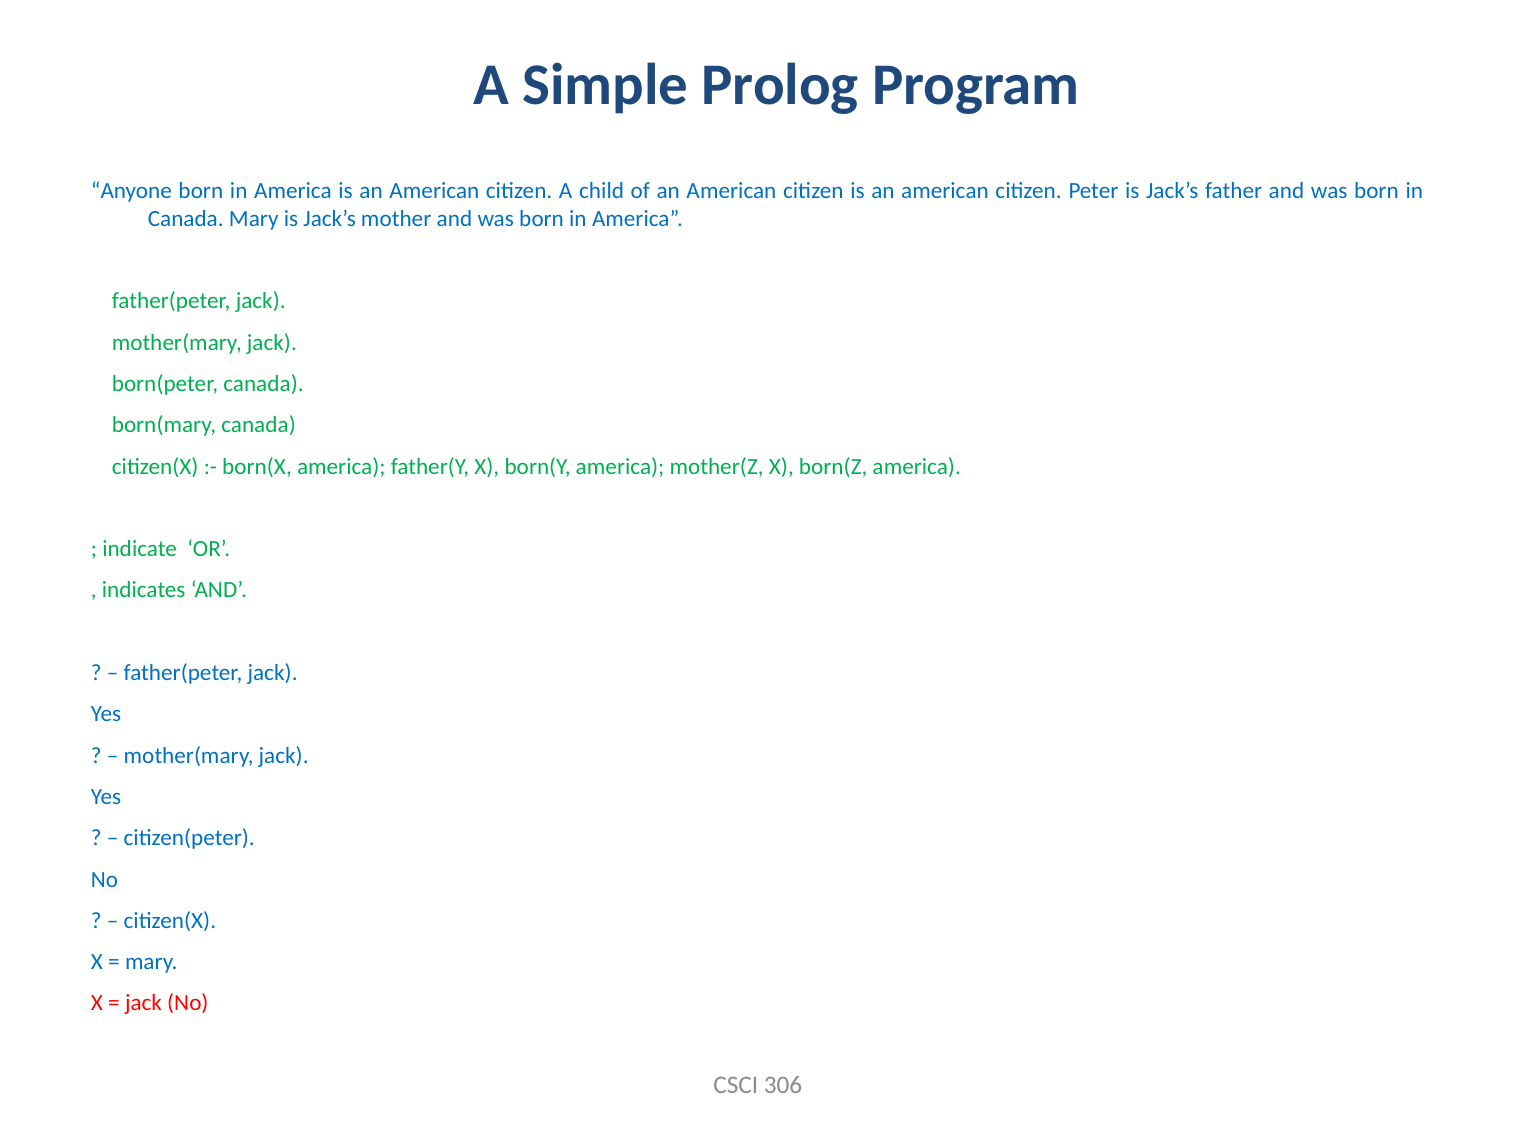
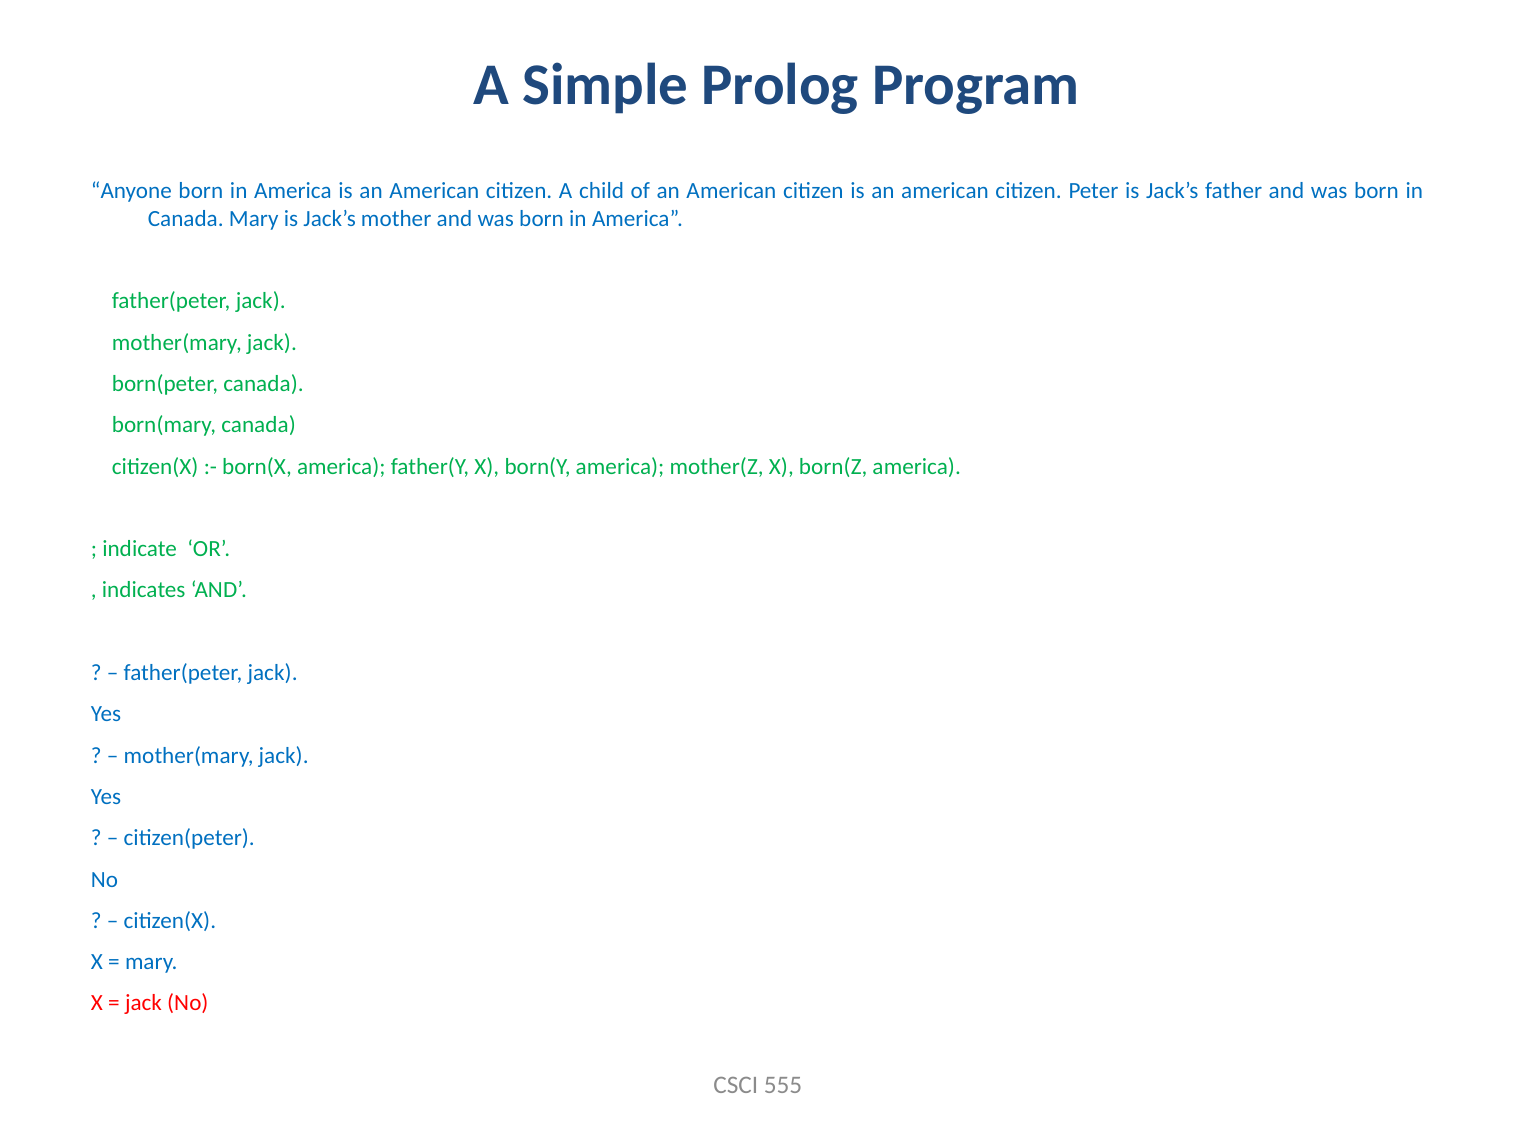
306: 306 -> 555
